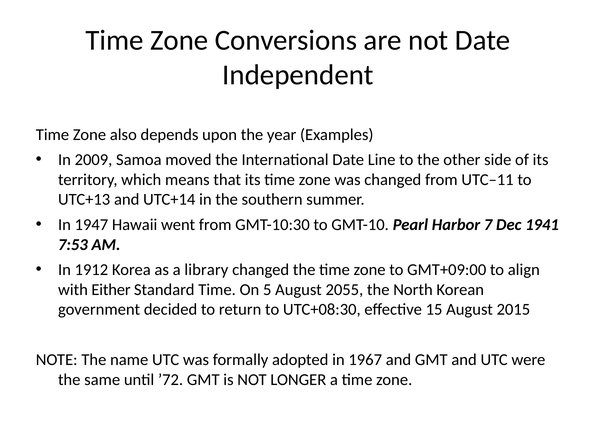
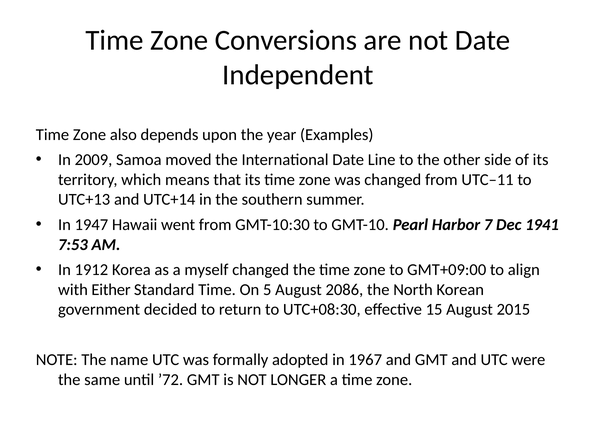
library: library -> myself
2055: 2055 -> 2086
